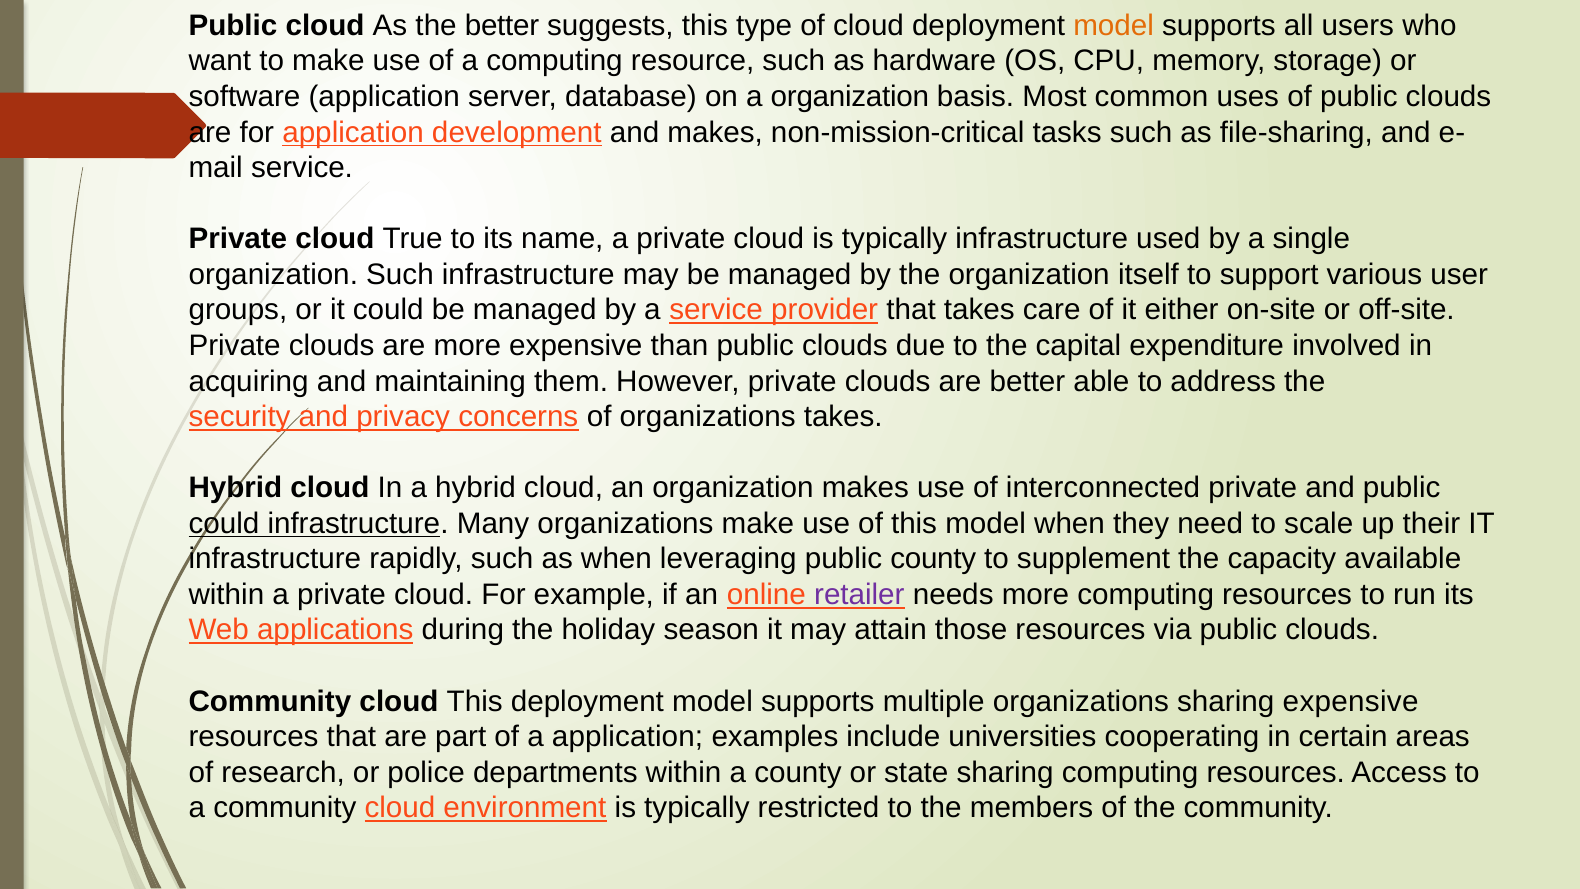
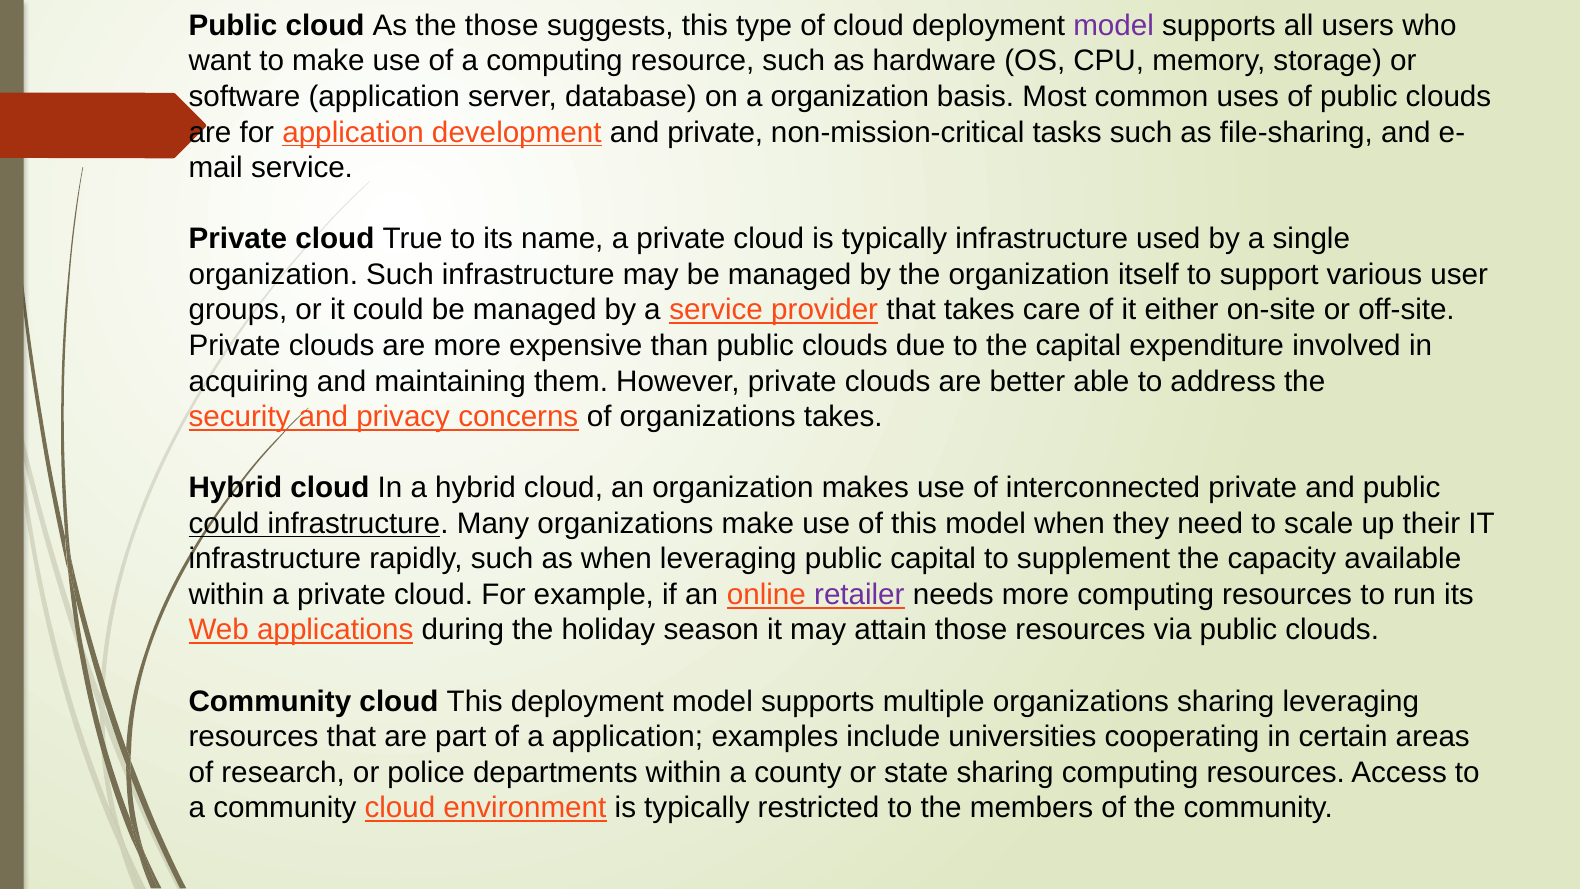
the better: better -> those
model at (1114, 26) colour: orange -> purple
and makes: makes -> private
public county: county -> capital
sharing expensive: expensive -> leveraging
